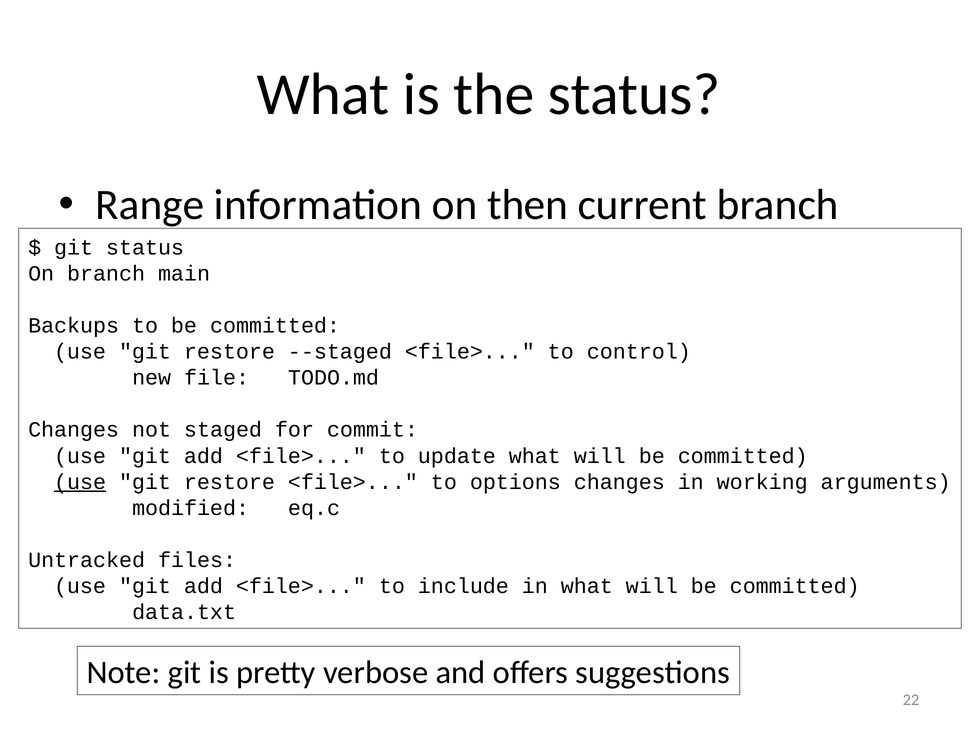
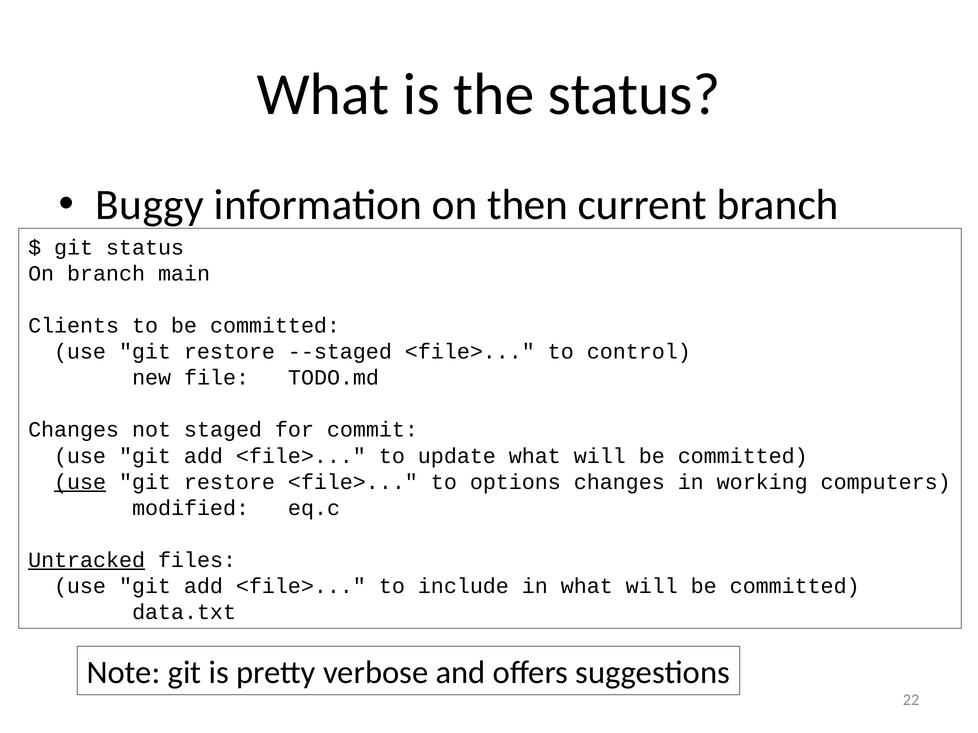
Range: Range -> Buggy
Backups: Backups -> Clients
arguments: arguments -> computers
Untracked underline: none -> present
